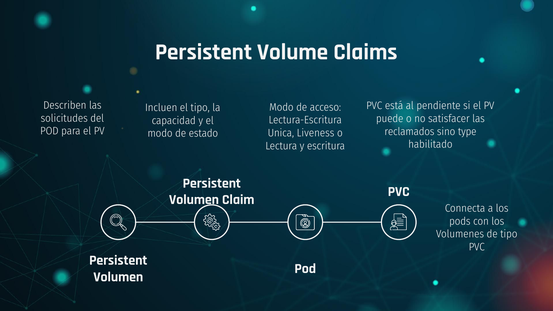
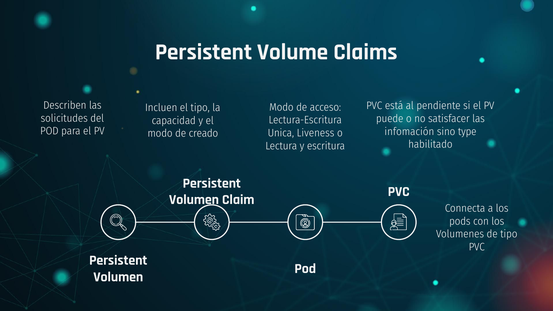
reclamados: reclamados -> infomación
estado: estado -> creado
